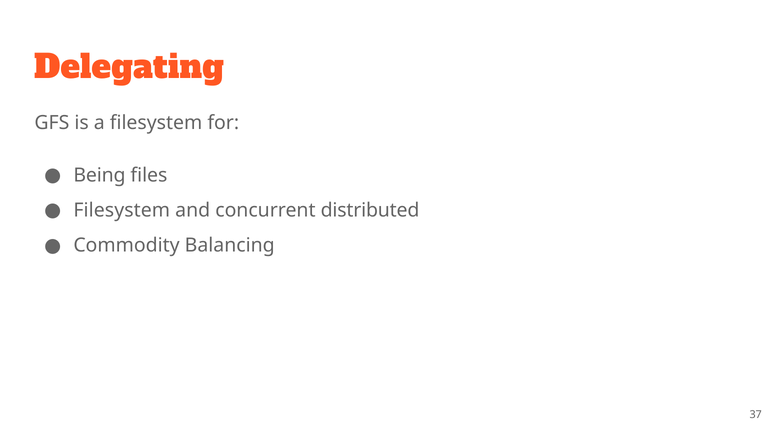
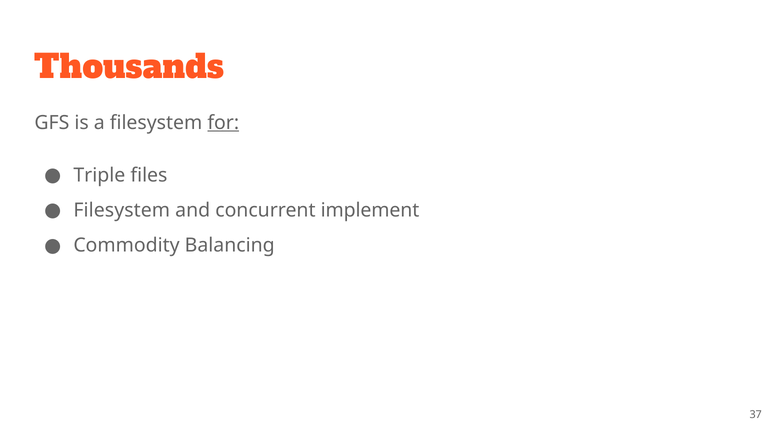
Delegating: Delegating -> Thousands
for underline: none -> present
Being: Being -> Triple
distributed: distributed -> implement
